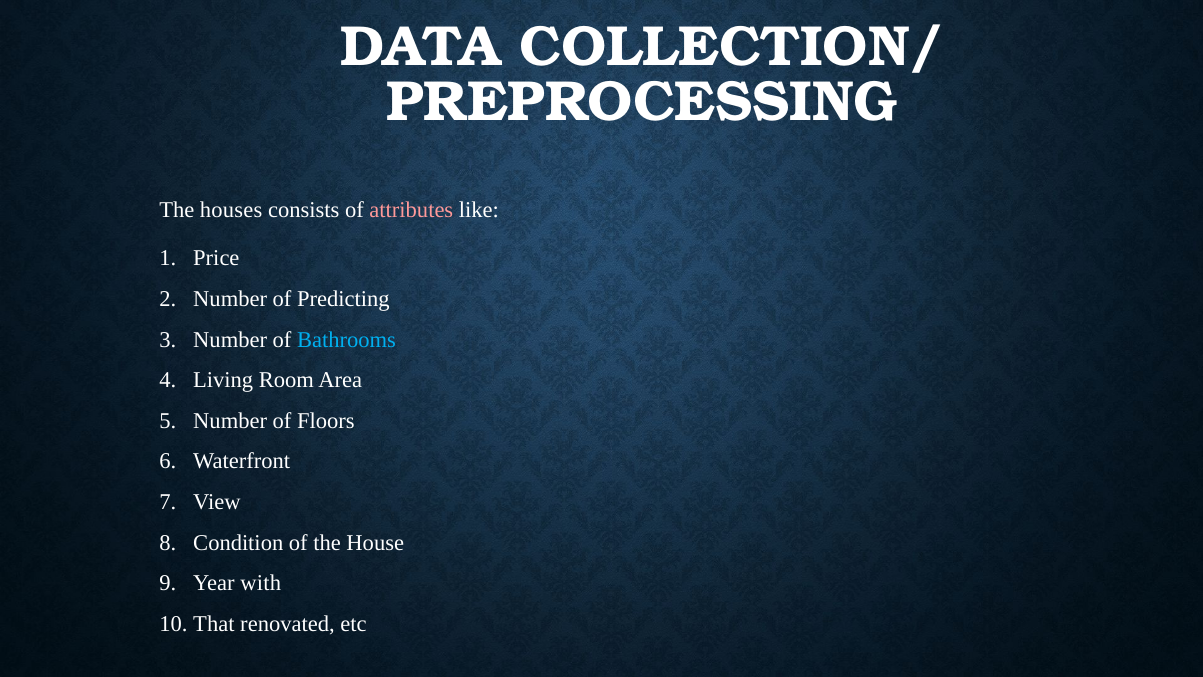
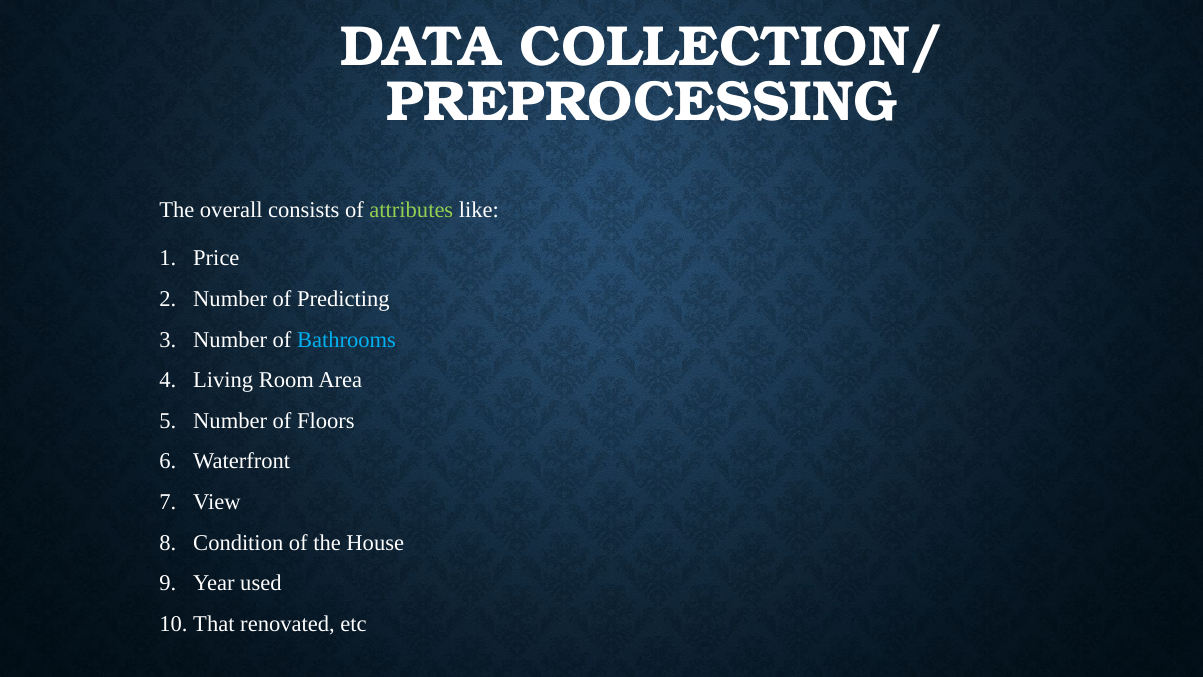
houses: houses -> overall
attributes colour: pink -> light green
with: with -> used
